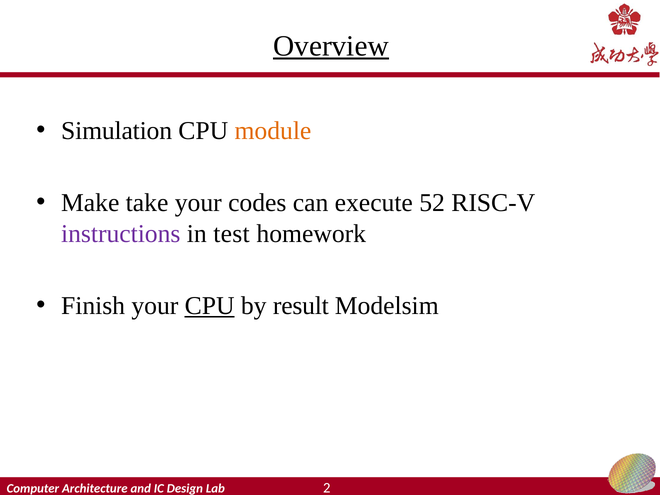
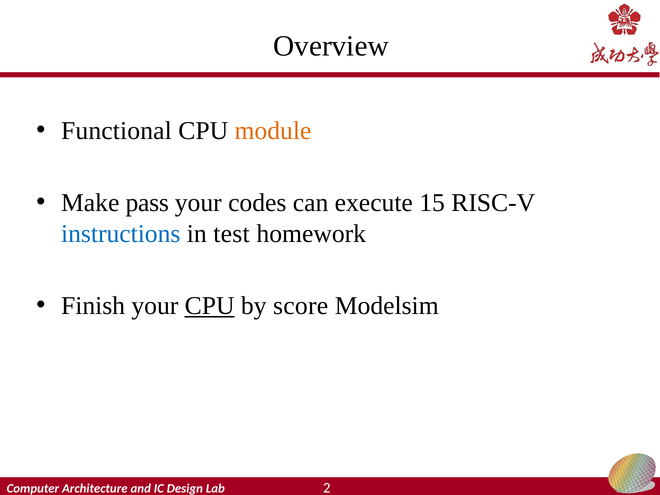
Overview underline: present -> none
Simulation: Simulation -> Functional
take: take -> pass
52: 52 -> 15
instructions colour: purple -> blue
result: result -> score
